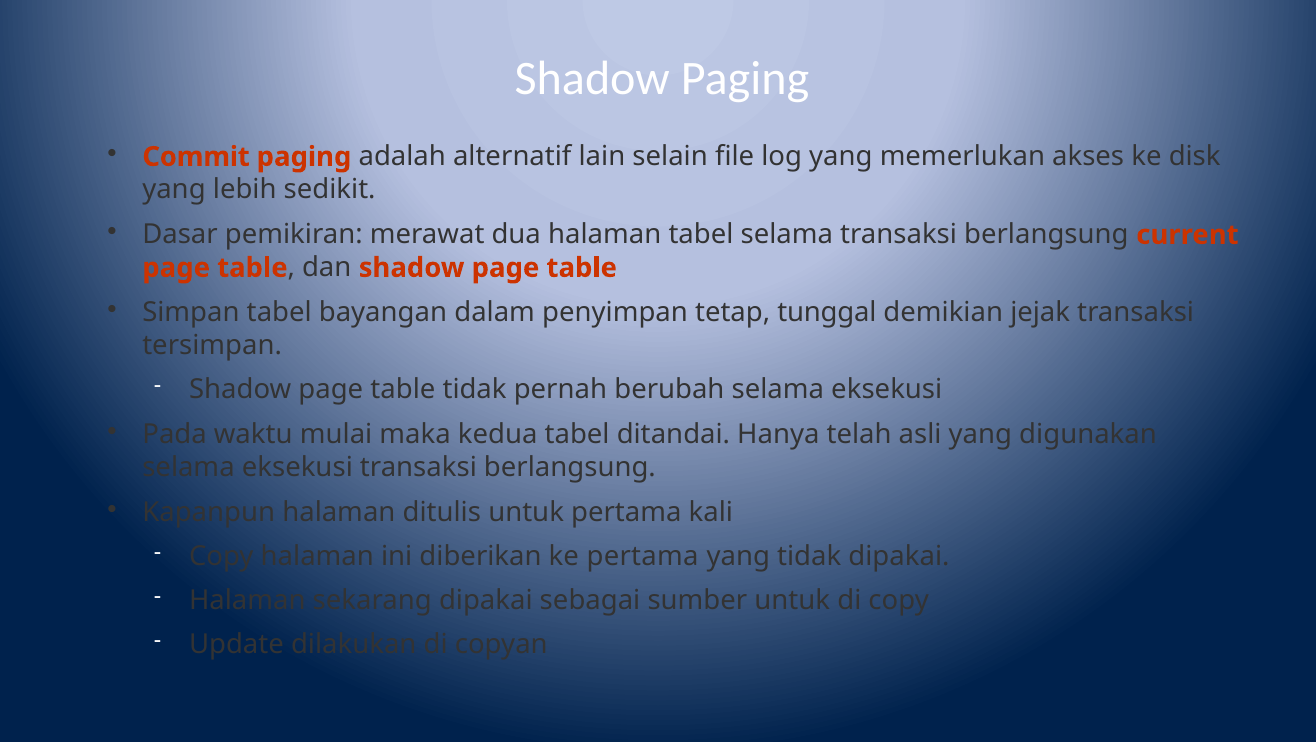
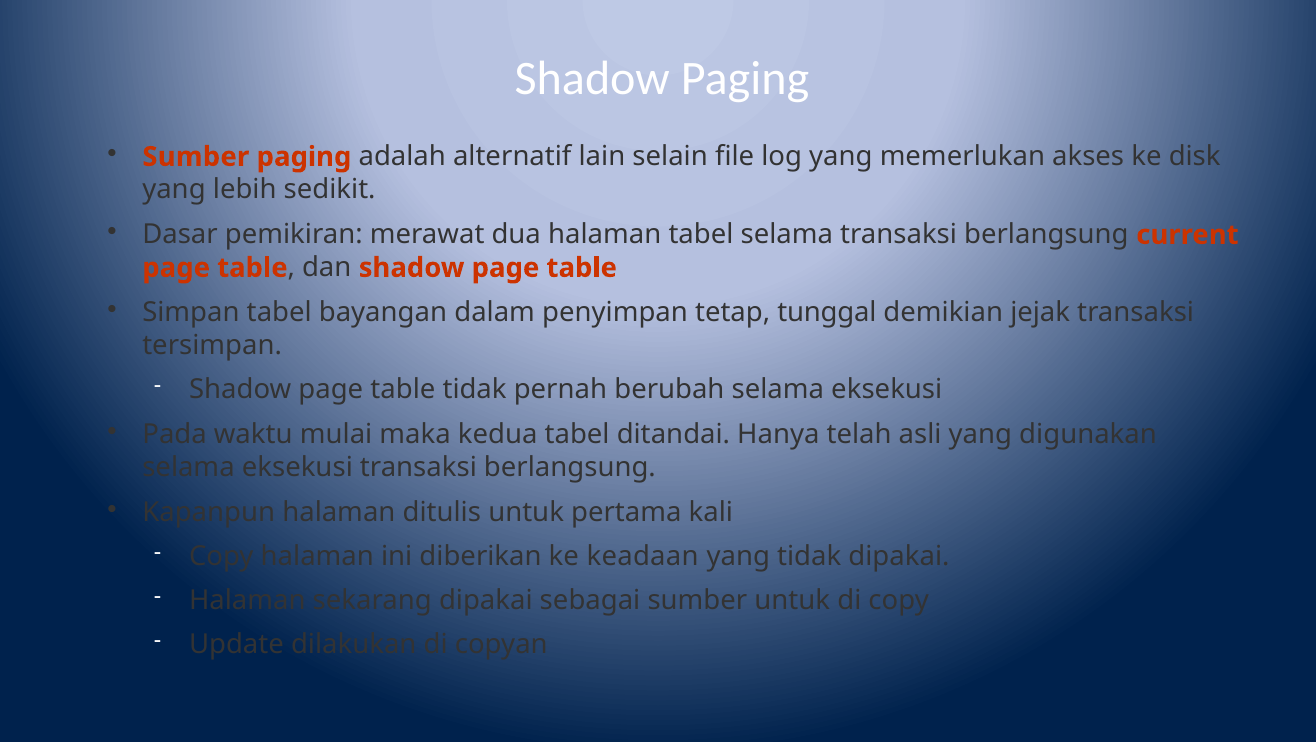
Commit at (196, 157): Commit -> Sumber
ke pertama: pertama -> keadaan
